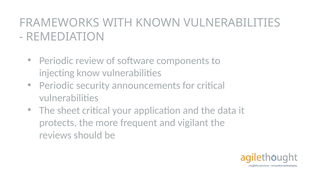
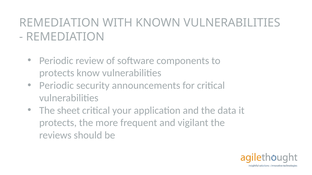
FRAMEWORKS at (59, 23): FRAMEWORKS -> REMEDIATION
injecting at (57, 73): injecting -> protects
